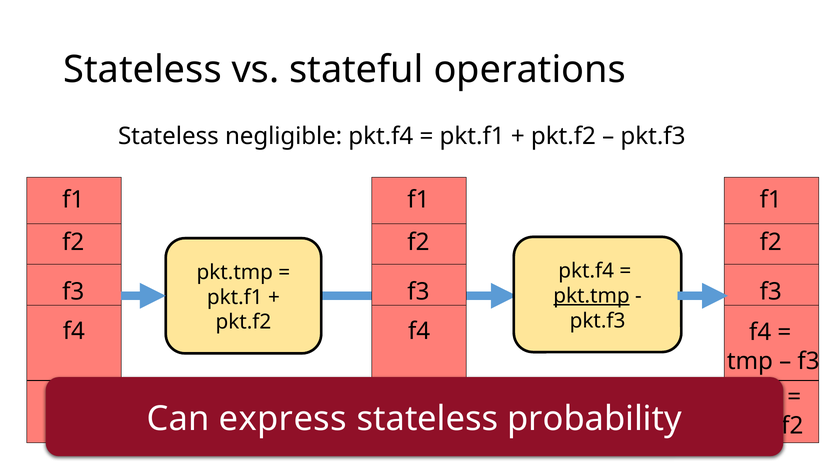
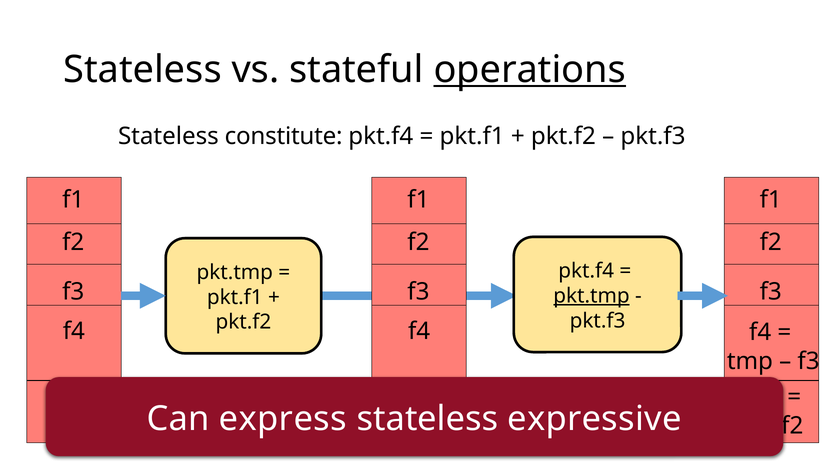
operations underline: none -> present
negligible: negligible -> constitute
probability: probability -> expressive
